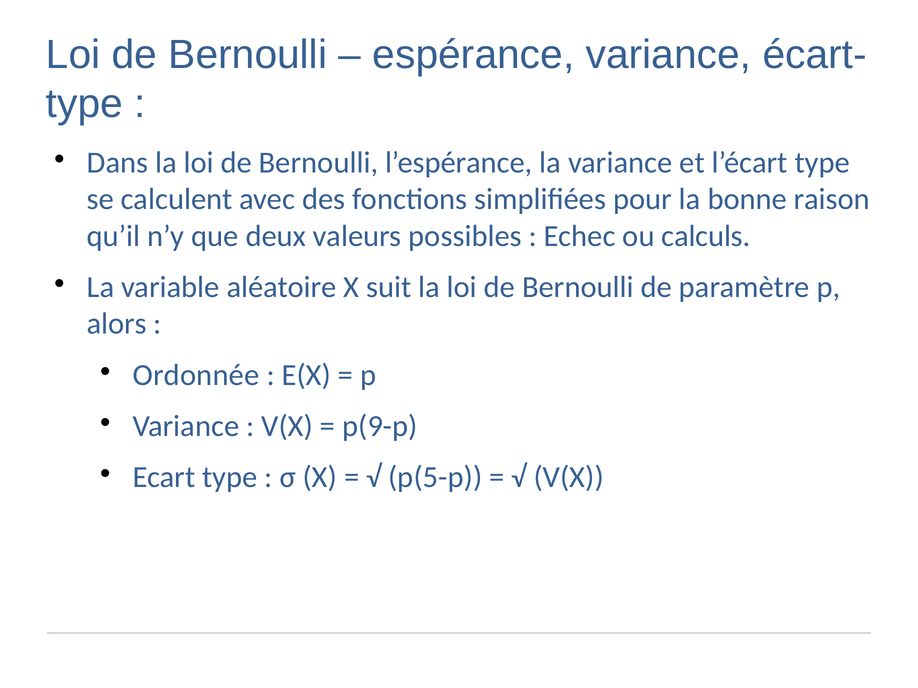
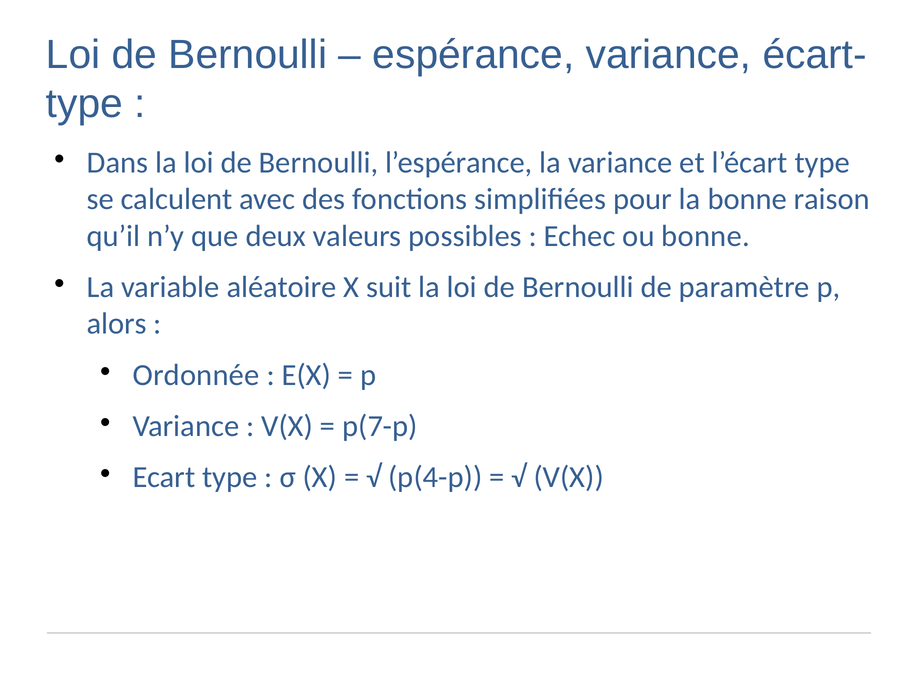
ou calculs: calculs -> bonne
p(9-p: p(9-p -> p(7-p
p(5-p: p(5-p -> p(4-p
